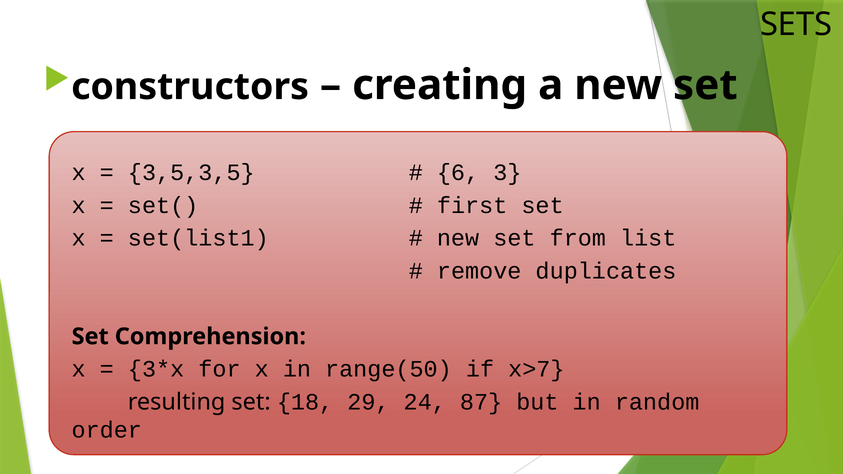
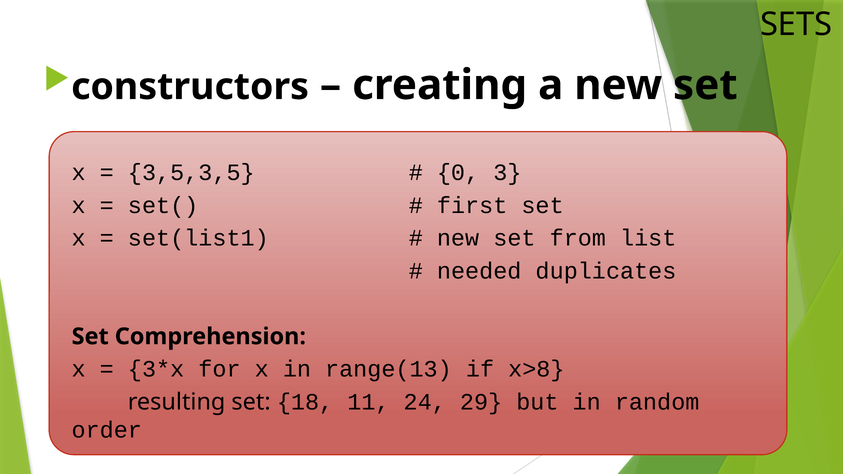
6: 6 -> 0
remove: remove -> needed
range(50: range(50 -> range(13
x>7: x>7 -> x>8
29: 29 -> 11
87: 87 -> 29
